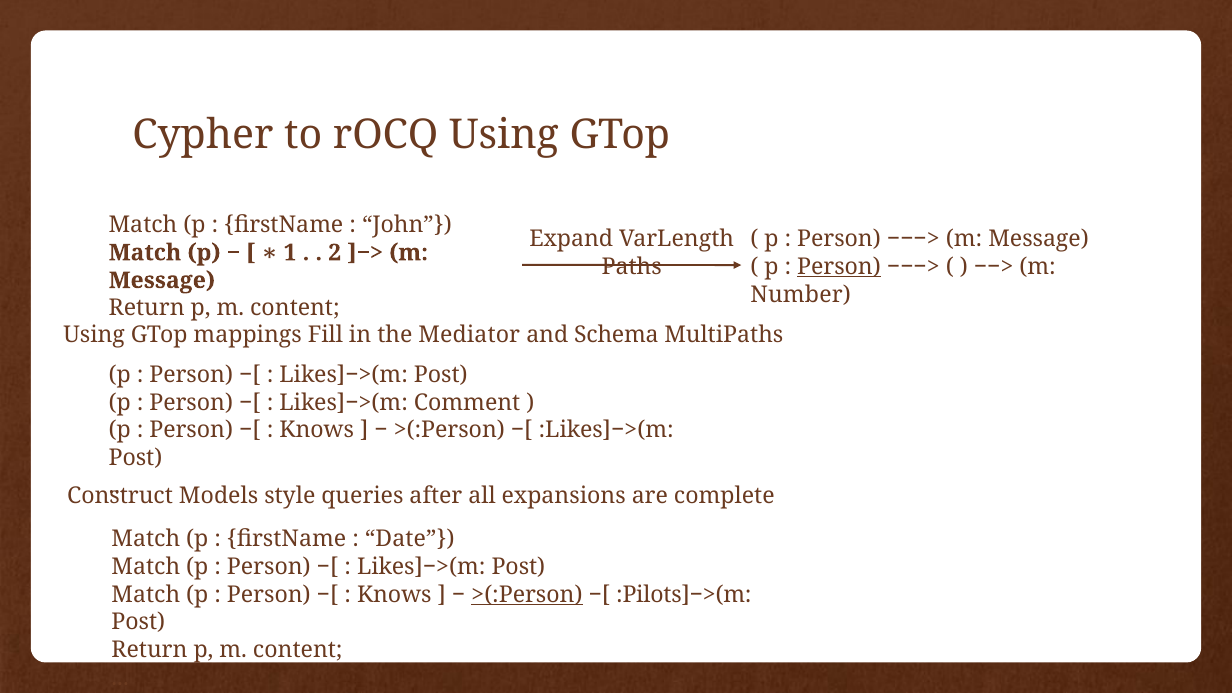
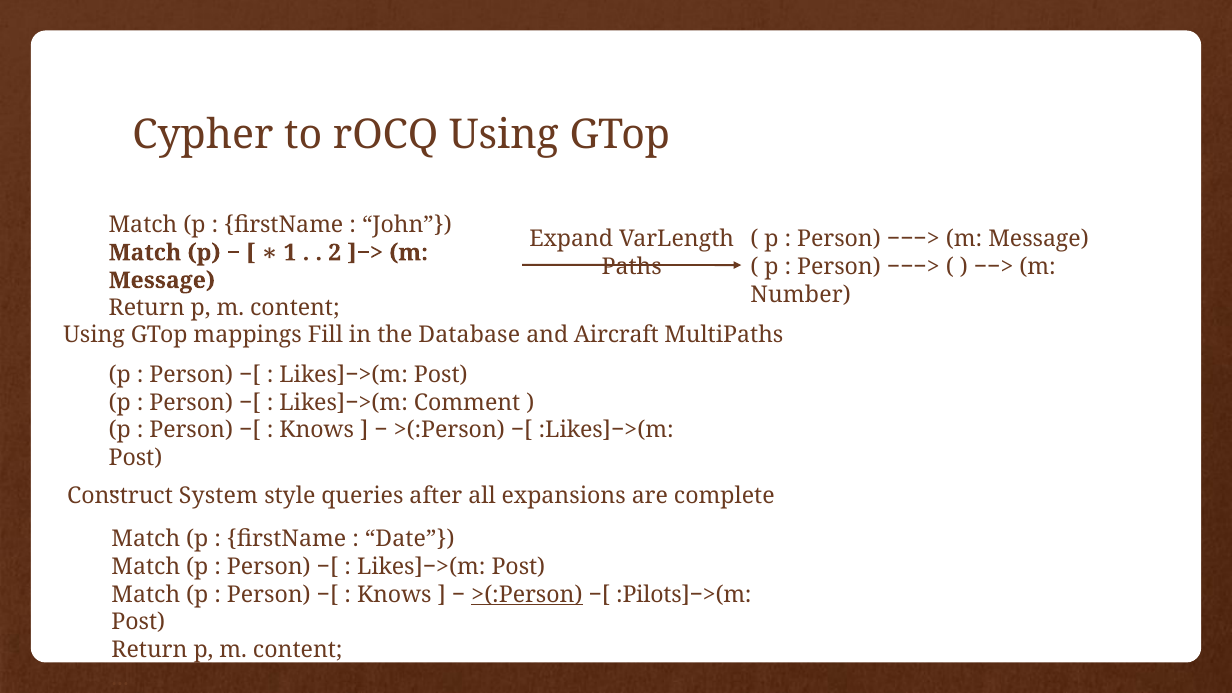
Person at (839, 267) underline: present -> none
Mediator: Mediator -> Database
Schema: Schema -> Aircraft
Models: Models -> System
